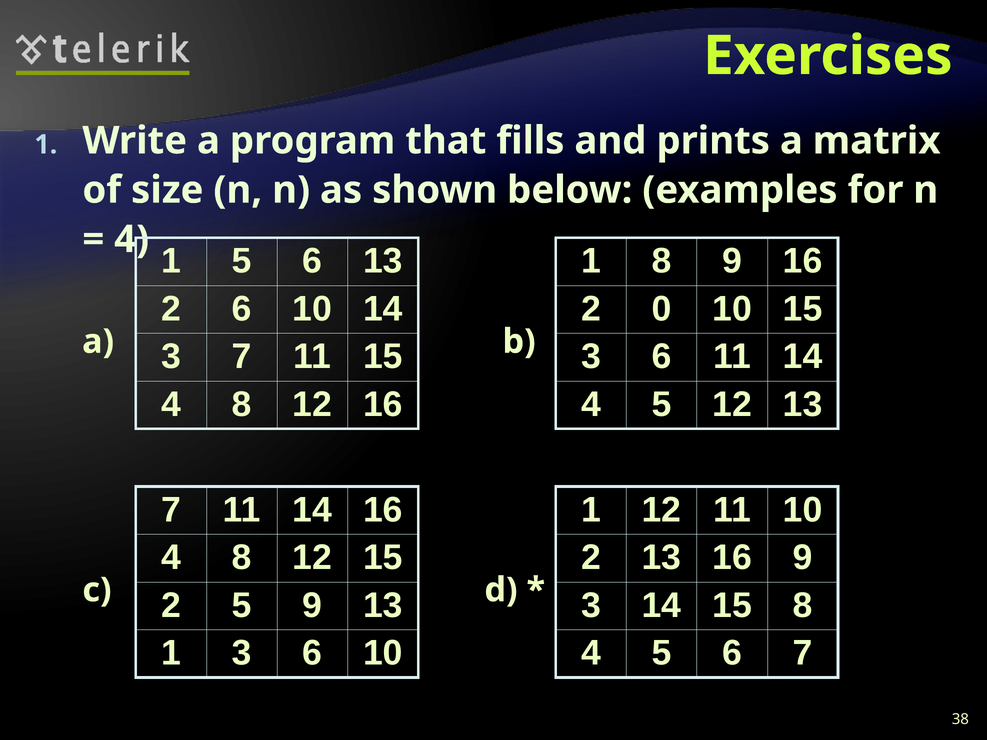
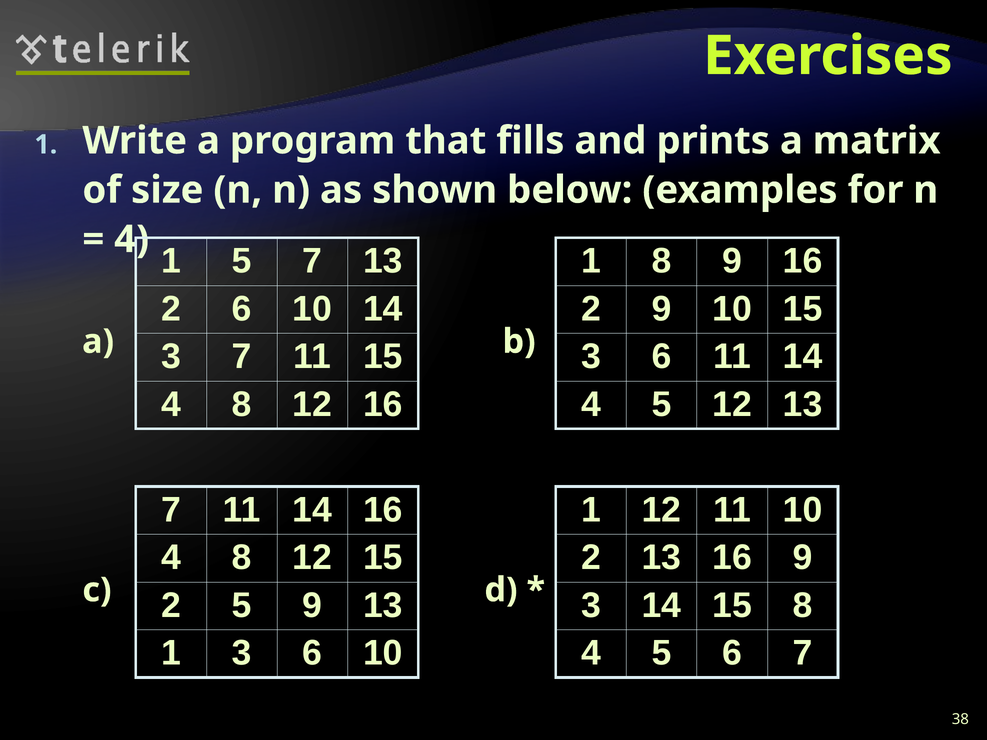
1 5 6: 6 -> 7
2 0: 0 -> 9
